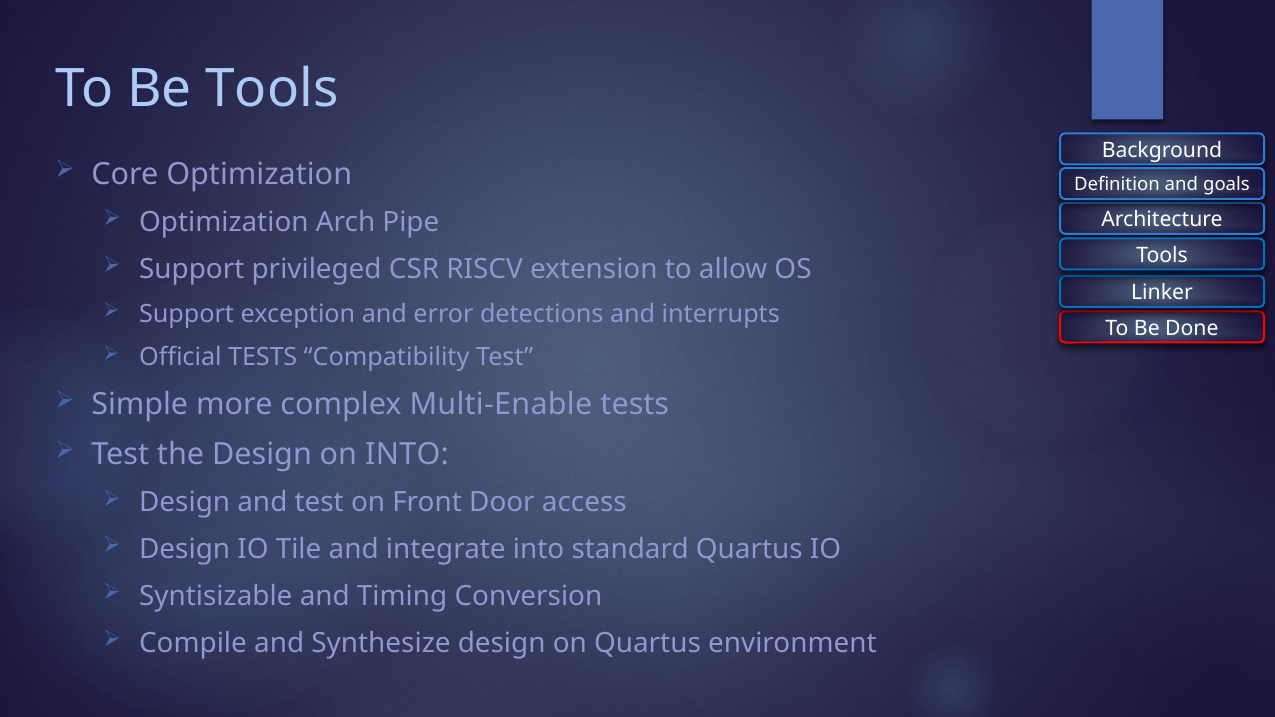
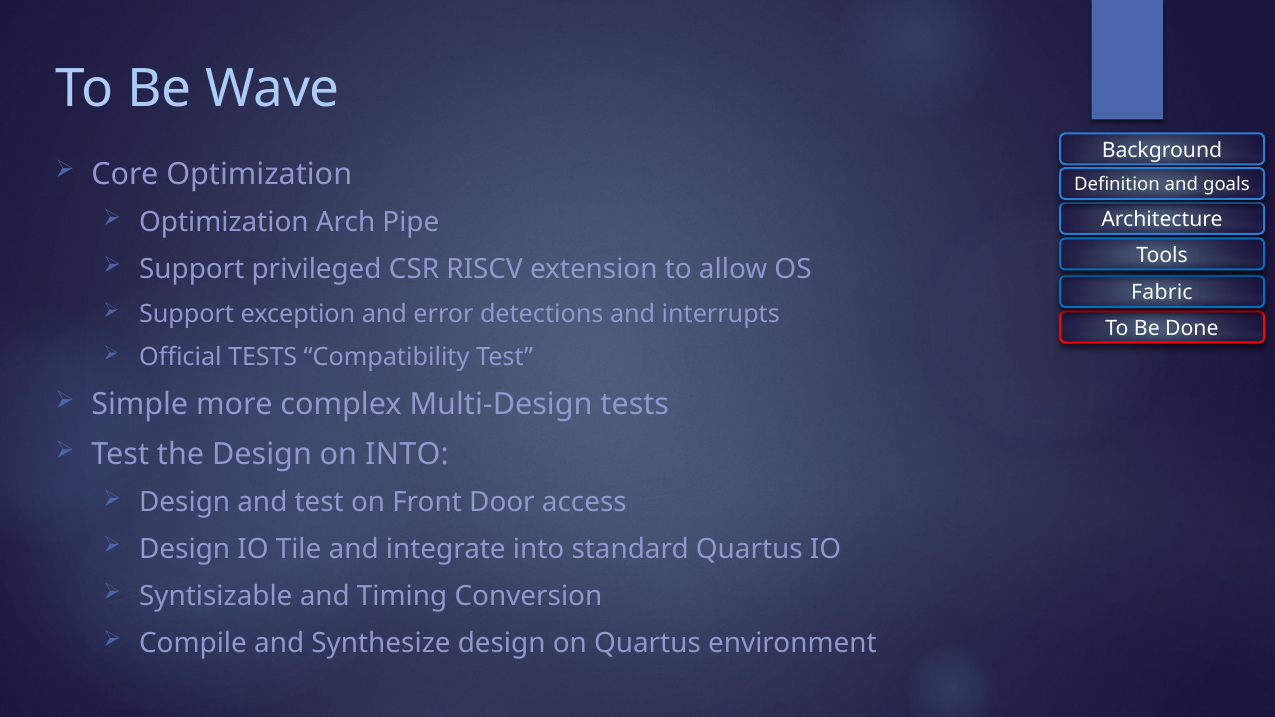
Be Tools: Tools -> Wave
Linker: Linker -> Fabric
Multi-Enable: Multi-Enable -> Multi-Design
